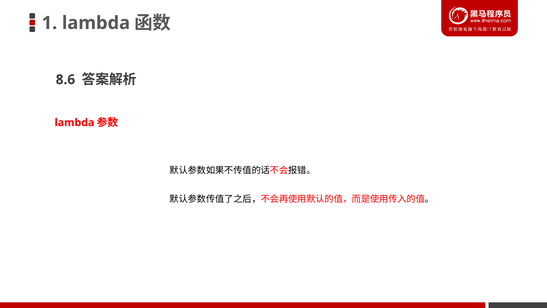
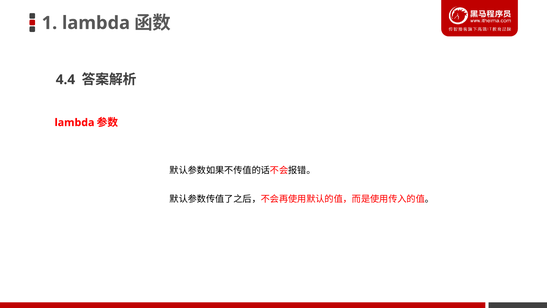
8.6: 8.6 -> 4.4
